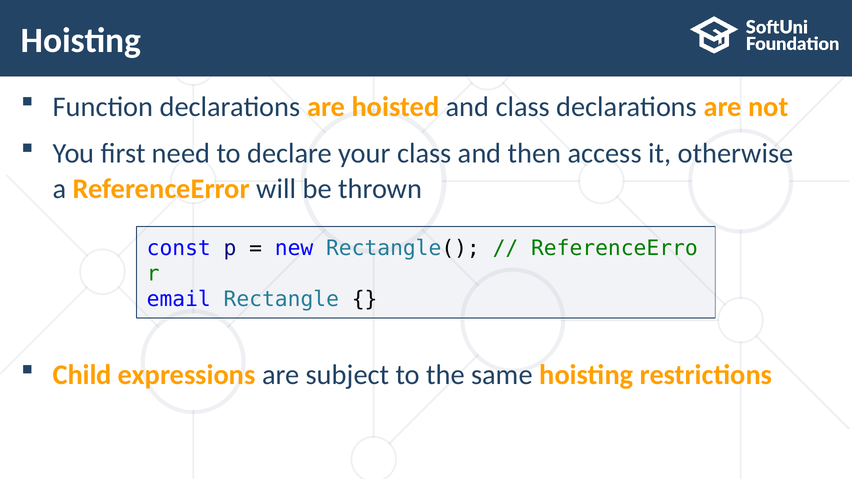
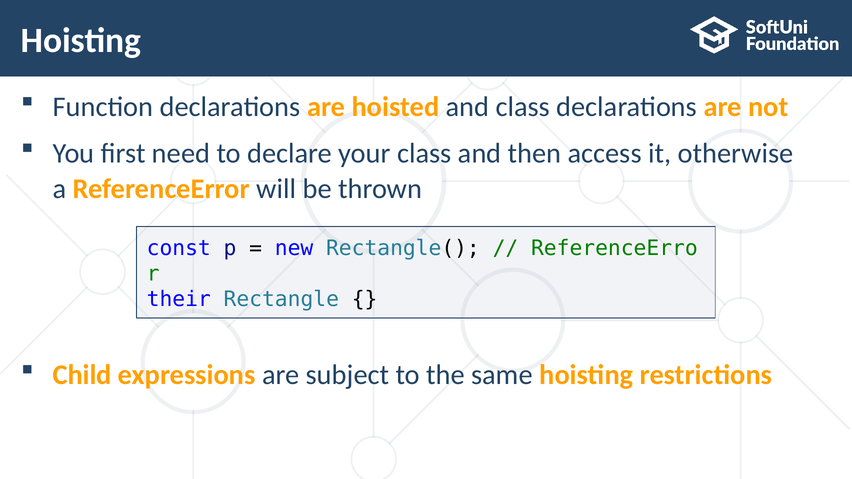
email: email -> their
